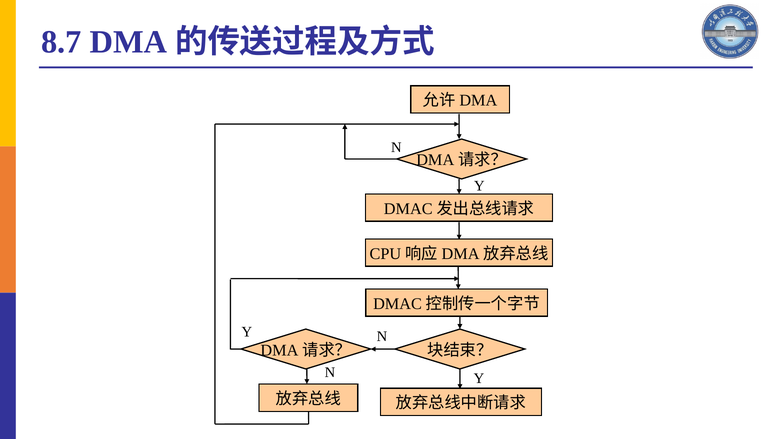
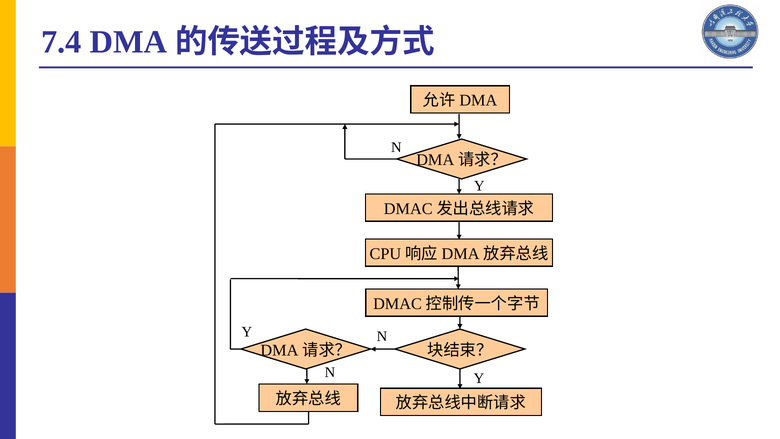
8.7: 8.7 -> 7.4
